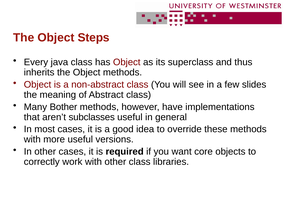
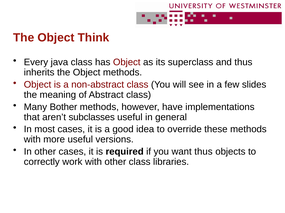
Steps: Steps -> Think
want core: core -> thus
